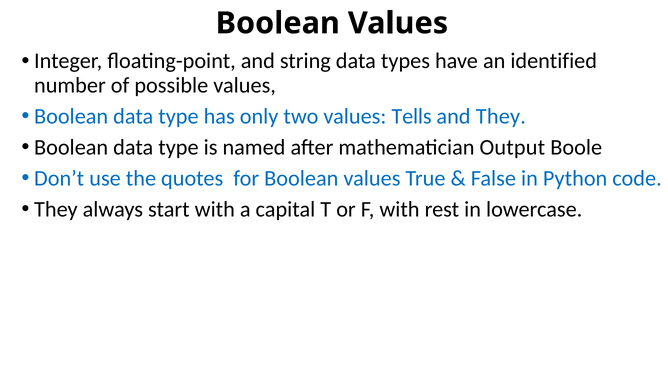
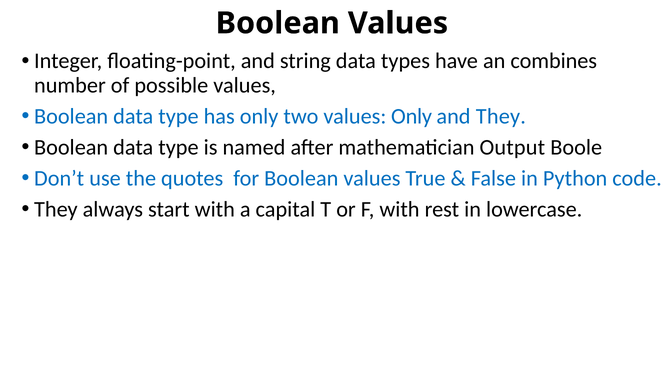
identified: identified -> combines
values Tells: Tells -> Only
